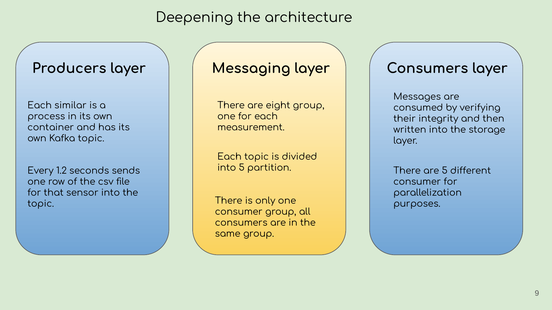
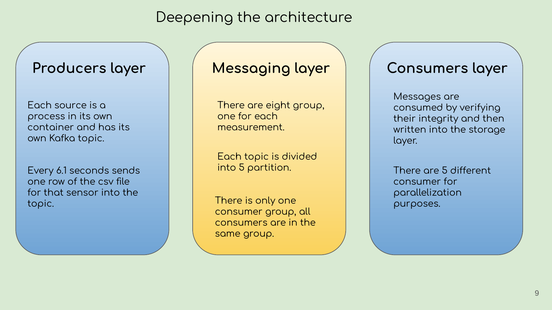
similar: similar -> source
1.2: 1.2 -> 6.1
